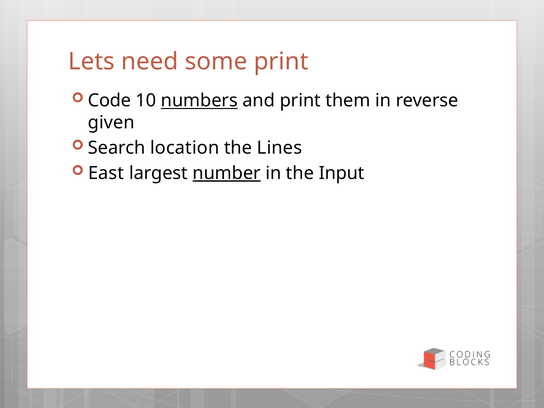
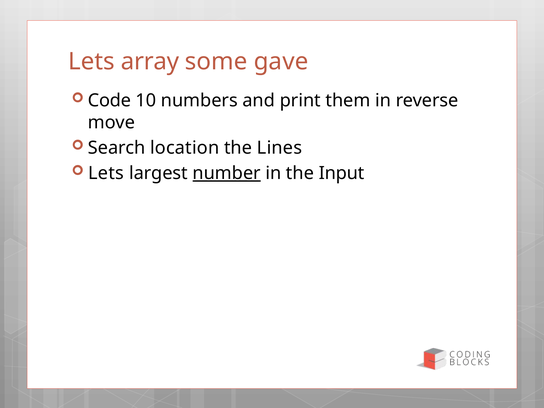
need: need -> array
some print: print -> gave
numbers underline: present -> none
given: given -> move
East at (106, 173): East -> Lets
